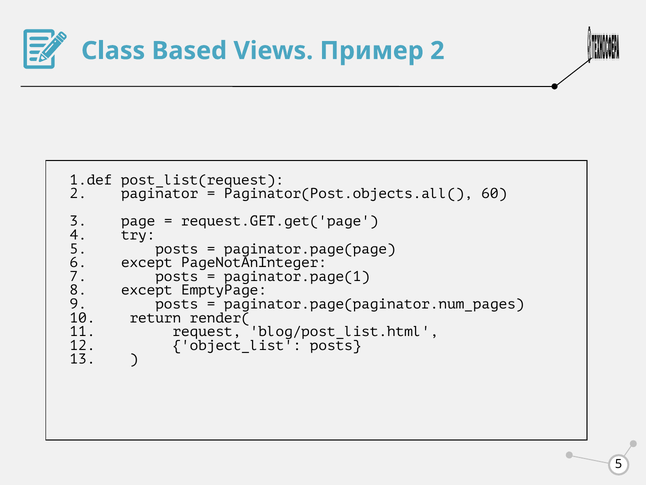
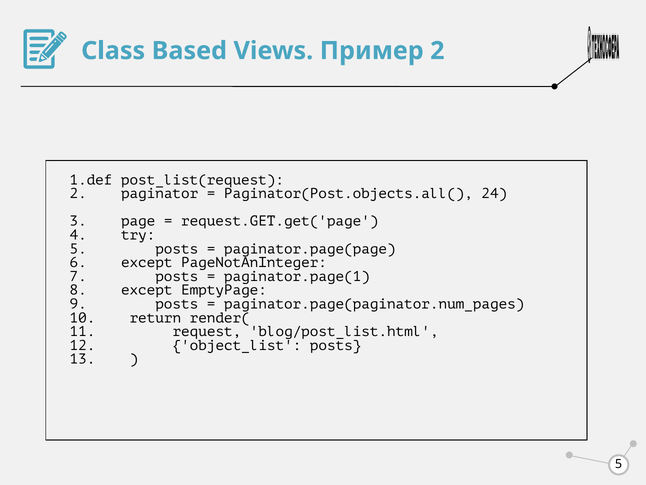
60: 60 -> 24
